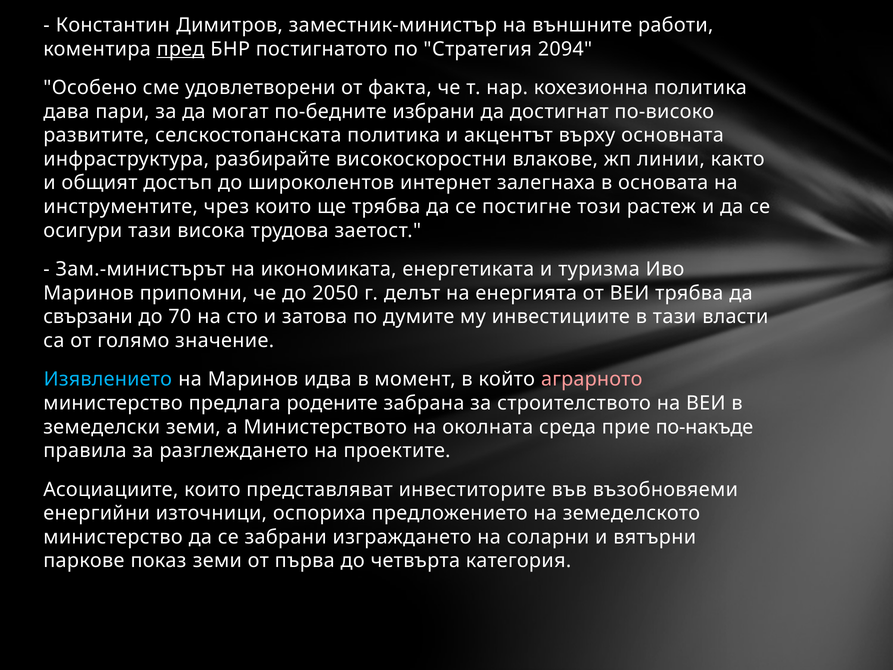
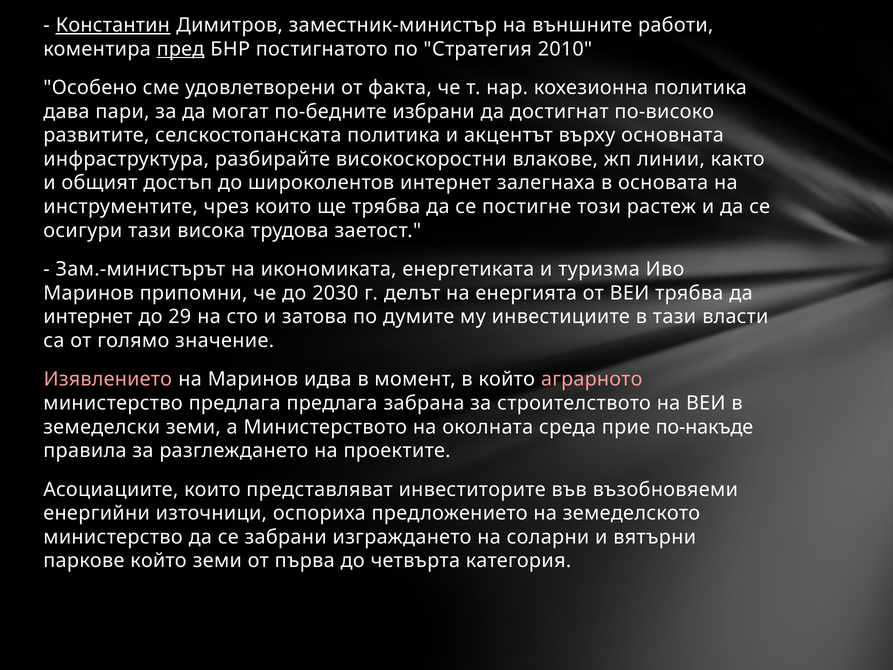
Константин underline: none -> present
2094: 2094 -> 2010
2050: 2050 -> 2030
свързани at (88, 317): свързани -> интернет
70: 70 -> 29
Изявлението colour: light blue -> pink
предлага родените: родените -> предлага
паркове показ: показ -> който
